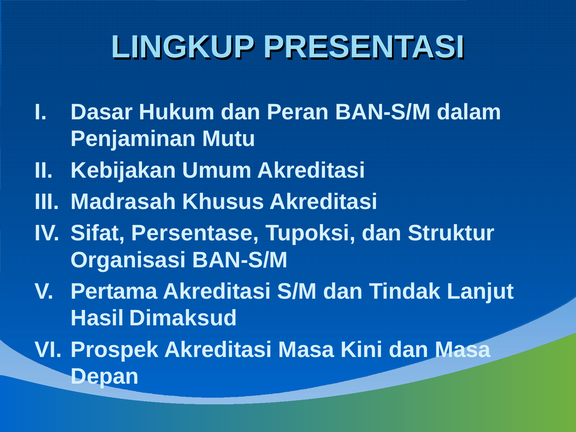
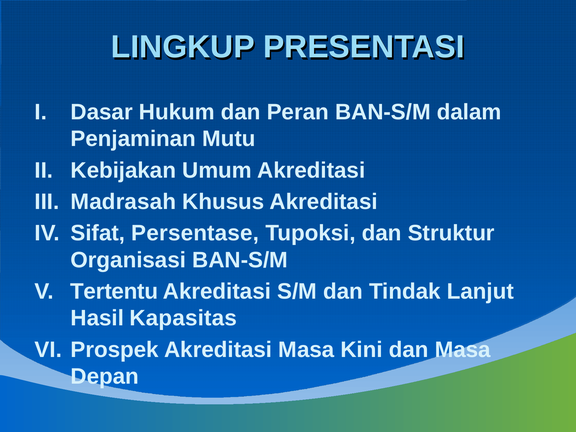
Pertama: Pertama -> Tertentu
Dimaksud: Dimaksud -> Kapasitas
